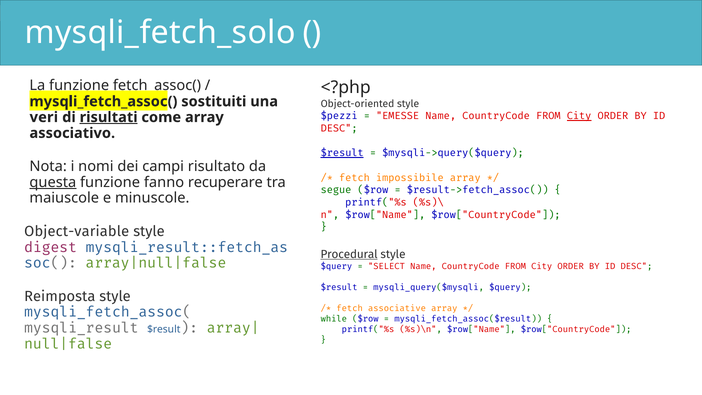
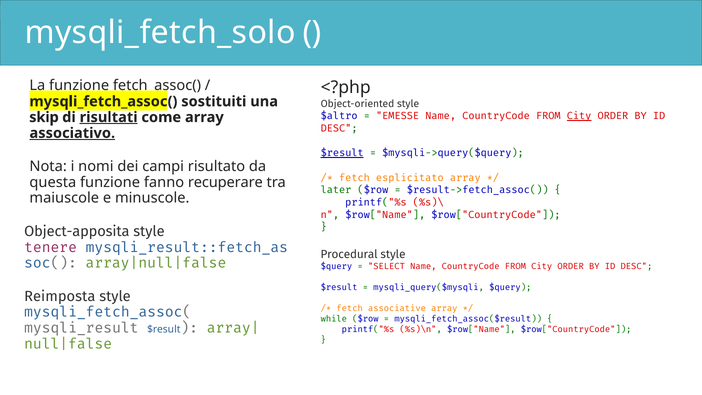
$pezzi: $pezzi -> $altro
veri: veri -> skip
associativo underline: none -> present
impossibile: impossibile -> esplicitato
questa underline: present -> none
segue: segue -> later
Object-variable: Object-variable -> Object-apposita
digest: digest -> tenere
Procedural underline: present -> none
